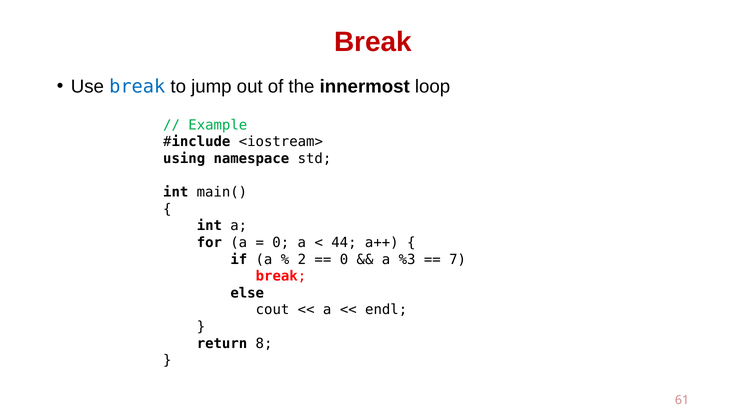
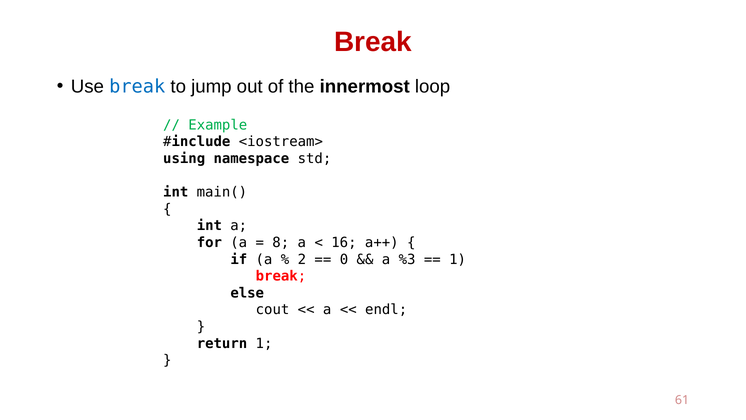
0 at (281, 242): 0 -> 8
44: 44 -> 16
7 at (458, 259): 7 -> 1
return 8: 8 -> 1
